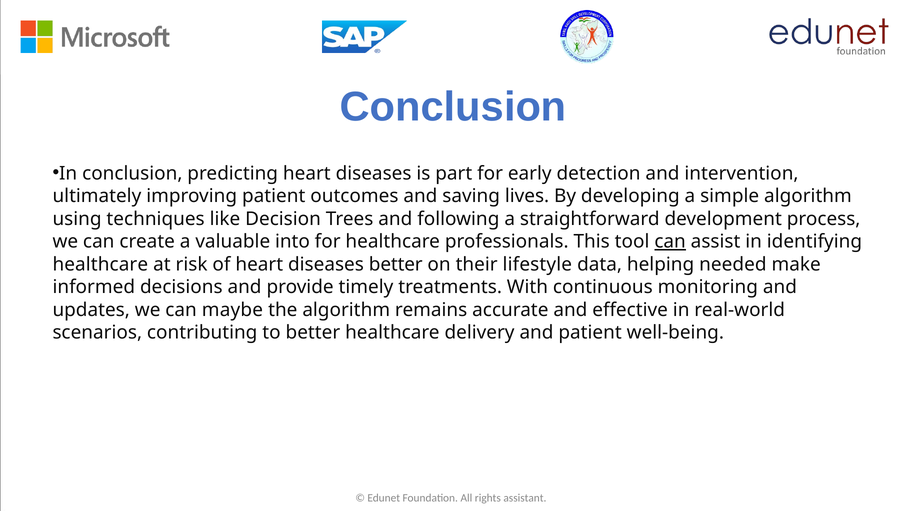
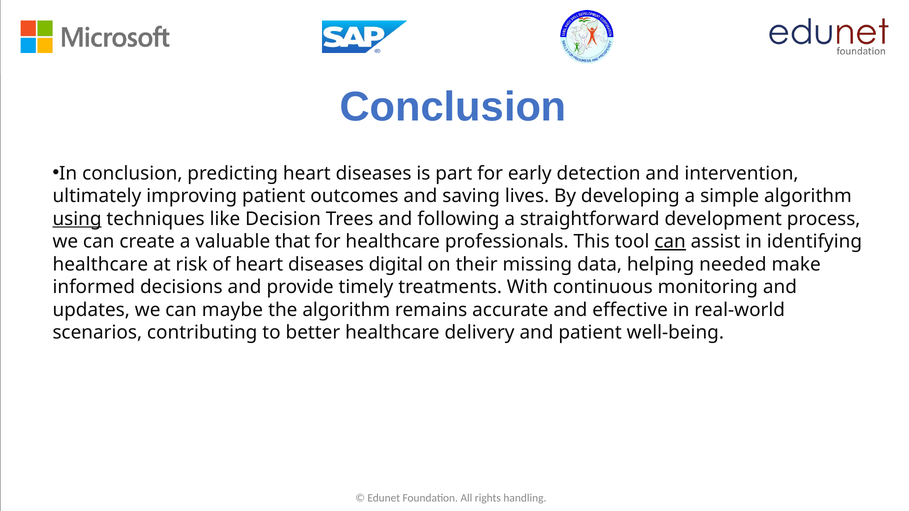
using underline: none -> present
into: into -> that
diseases better: better -> digital
lifestyle: lifestyle -> missing
assistant: assistant -> handling
